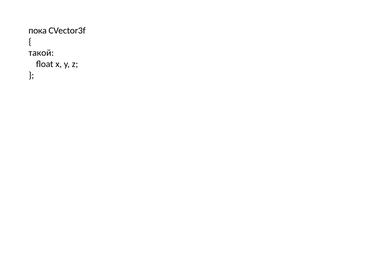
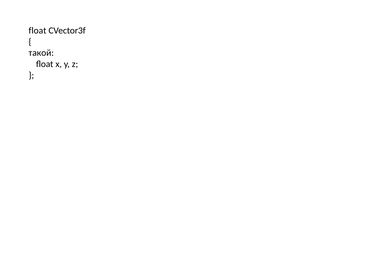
пока at (38, 30): пока -> float
